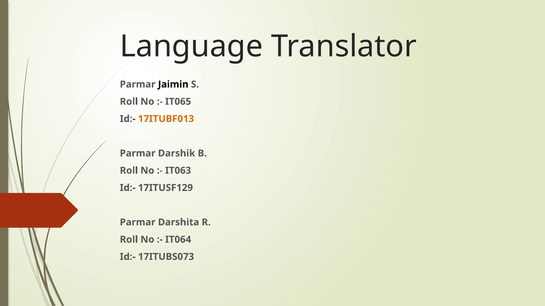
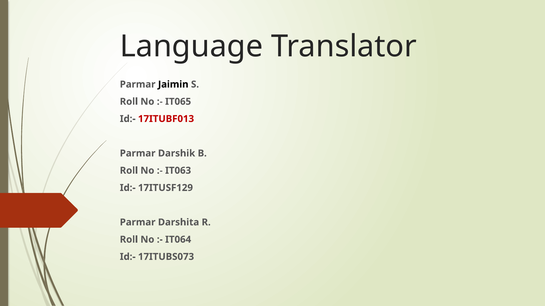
17ITUBF013 colour: orange -> red
